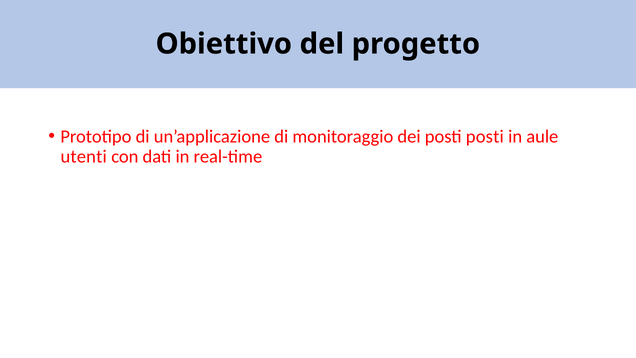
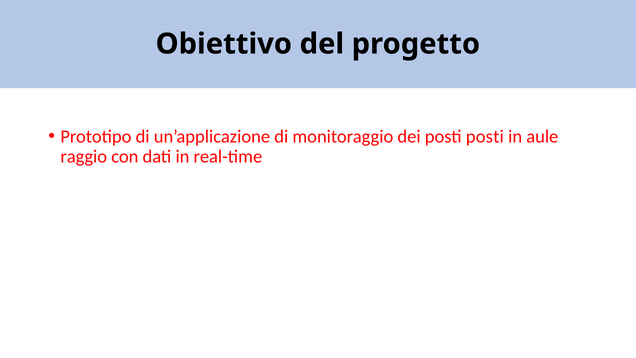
utenti: utenti -> raggio
